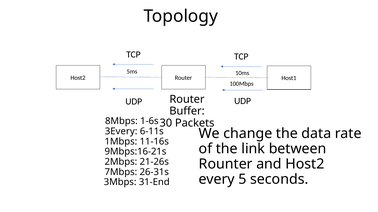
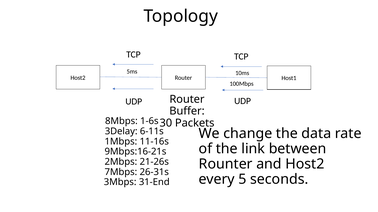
3Every: 3Every -> 3Delay
